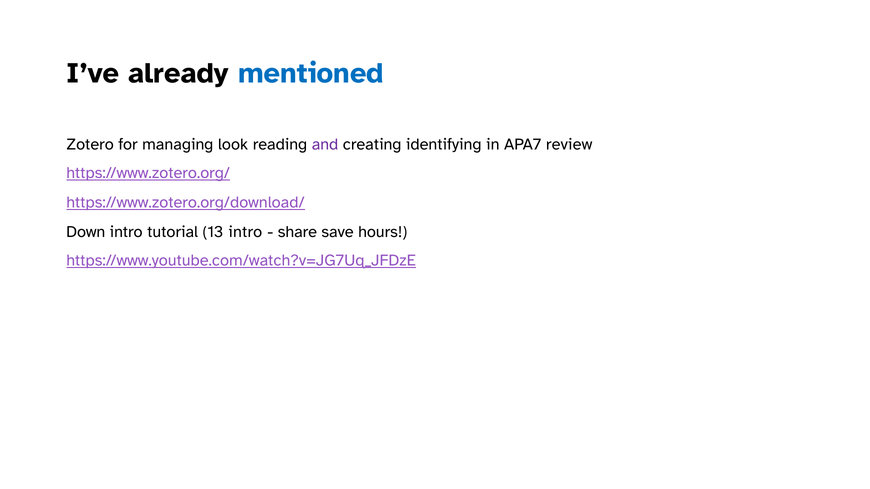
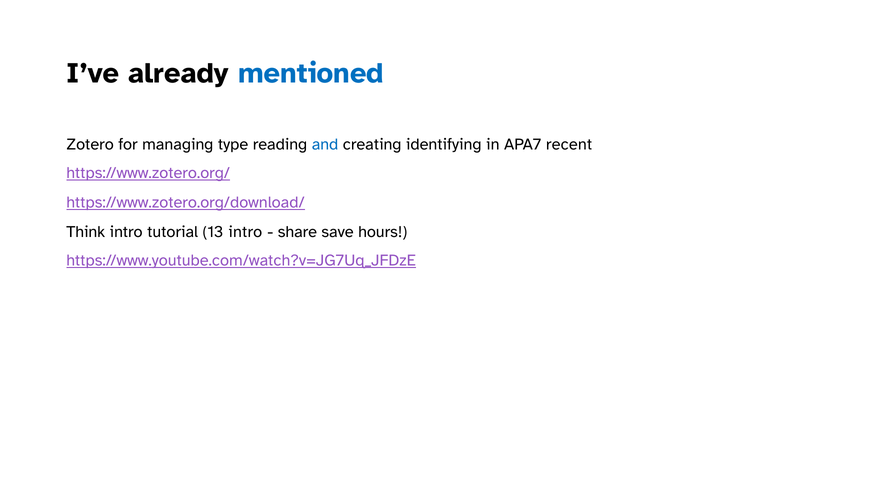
look: look -> type
and colour: purple -> blue
review: review -> recent
Down: Down -> Think
